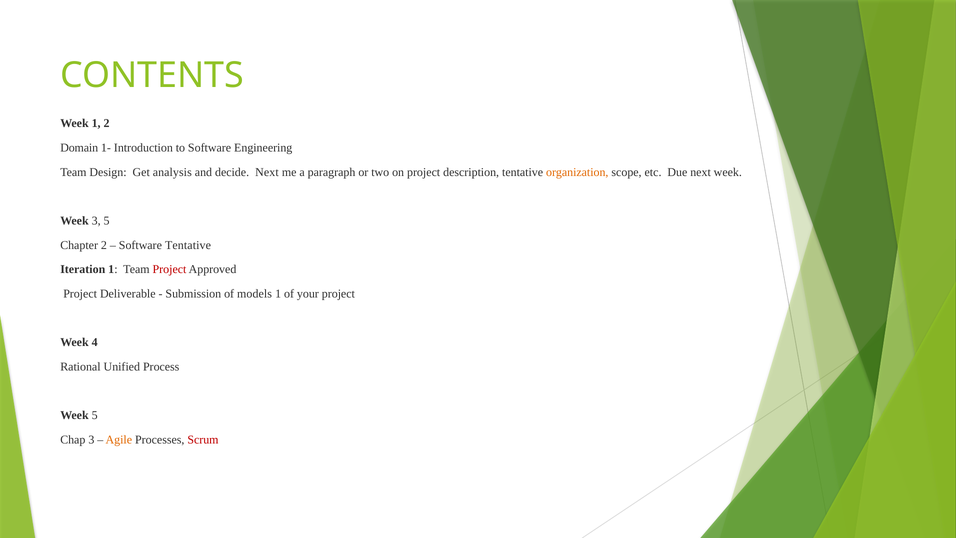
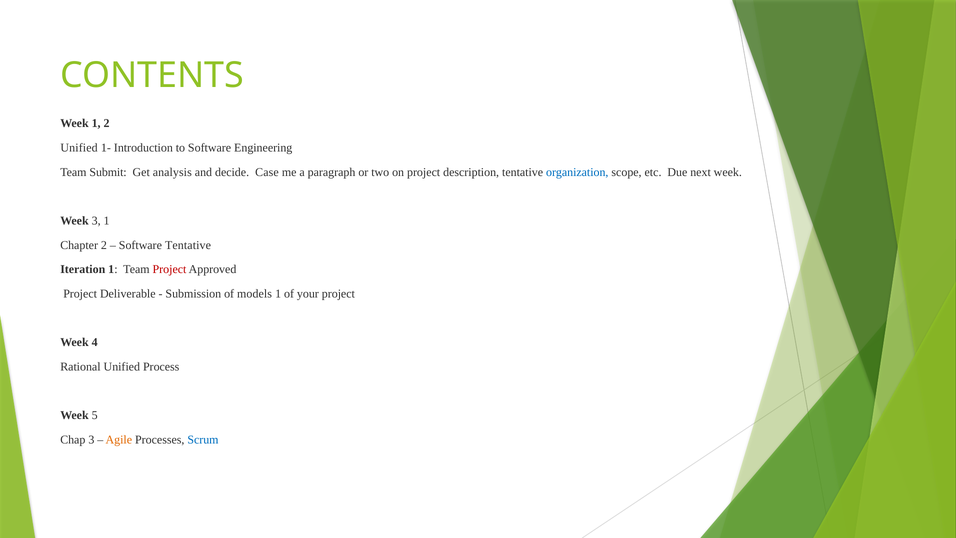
Domain at (79, 148): Domain -> Unified
Design: Design -> Submit
decide Next: Next -> Case
organization colour: orange -> blue
3 5: 5 -> 1
Scrum colour: red -> blue
